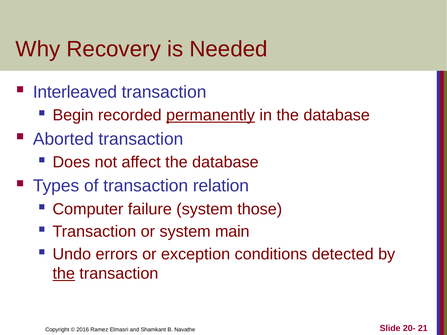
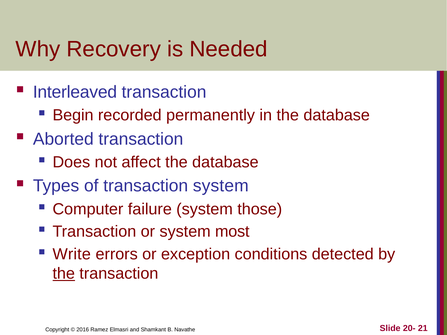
permanently underline: present -> none
transaction relation: relation -> system
main: main -> most
Undo: Undo -> Write
